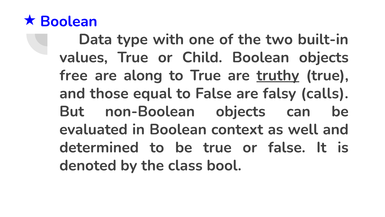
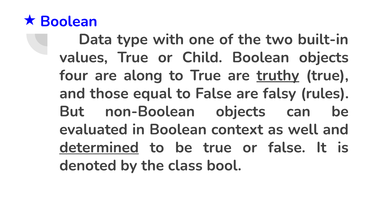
free: free -> four
calls: calls -> rules
determined underline: none -> present
